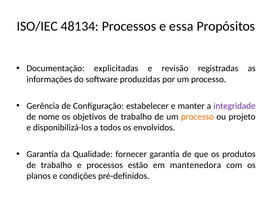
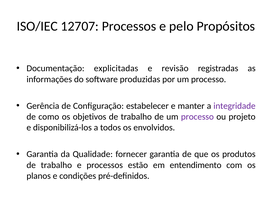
48134: 48134 -> 12707
essa: essa -> pelo
nome: nome -> como
processo at (197, 117) colour: orange -> purple
mantenedora: mantenedora -> entendimento
